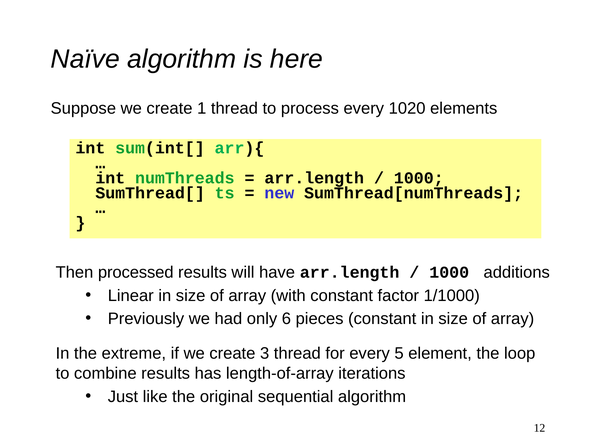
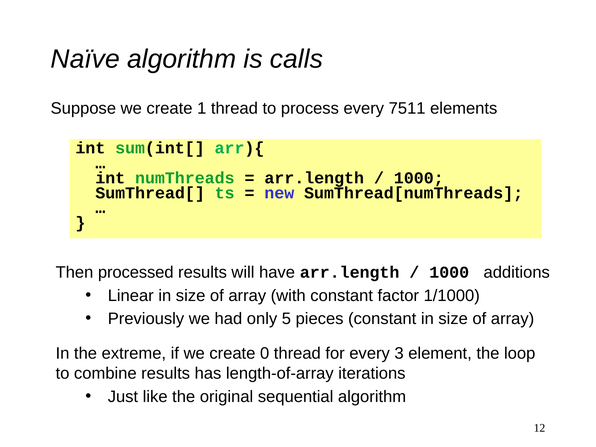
here: here -> calls
1020: 1020 -> 7511
6: 6 -> 5
3: 3 -> 0
5: 5 -> 3
